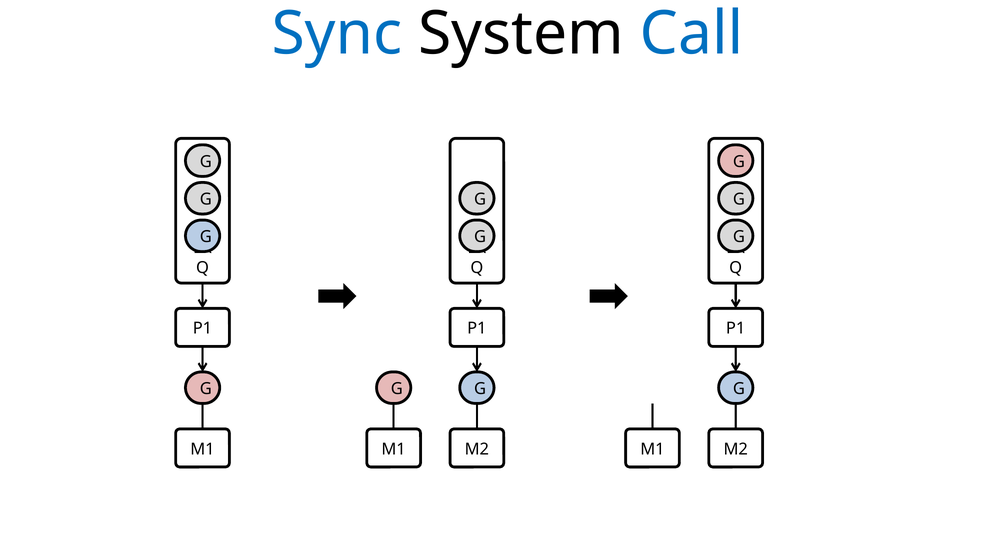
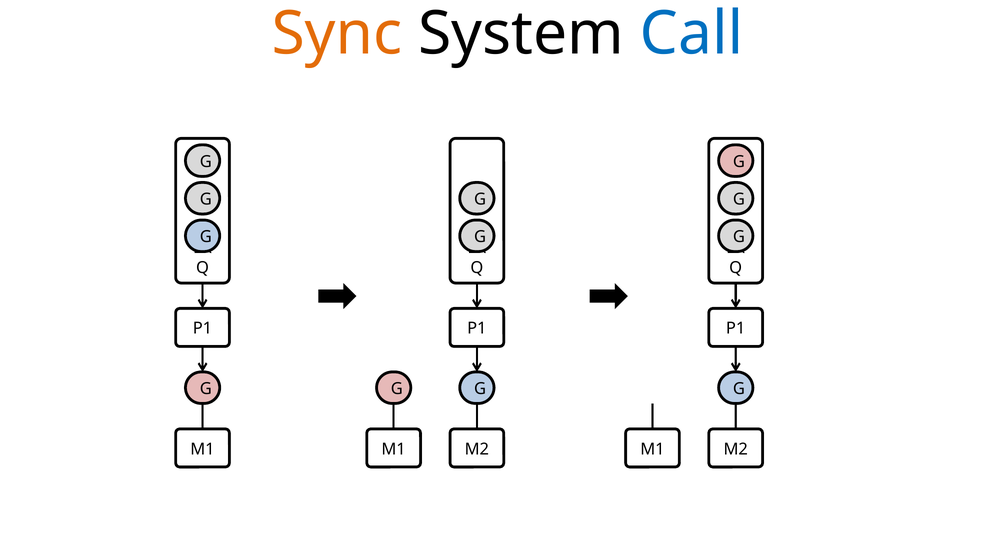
Sync colour: blue -> orange
